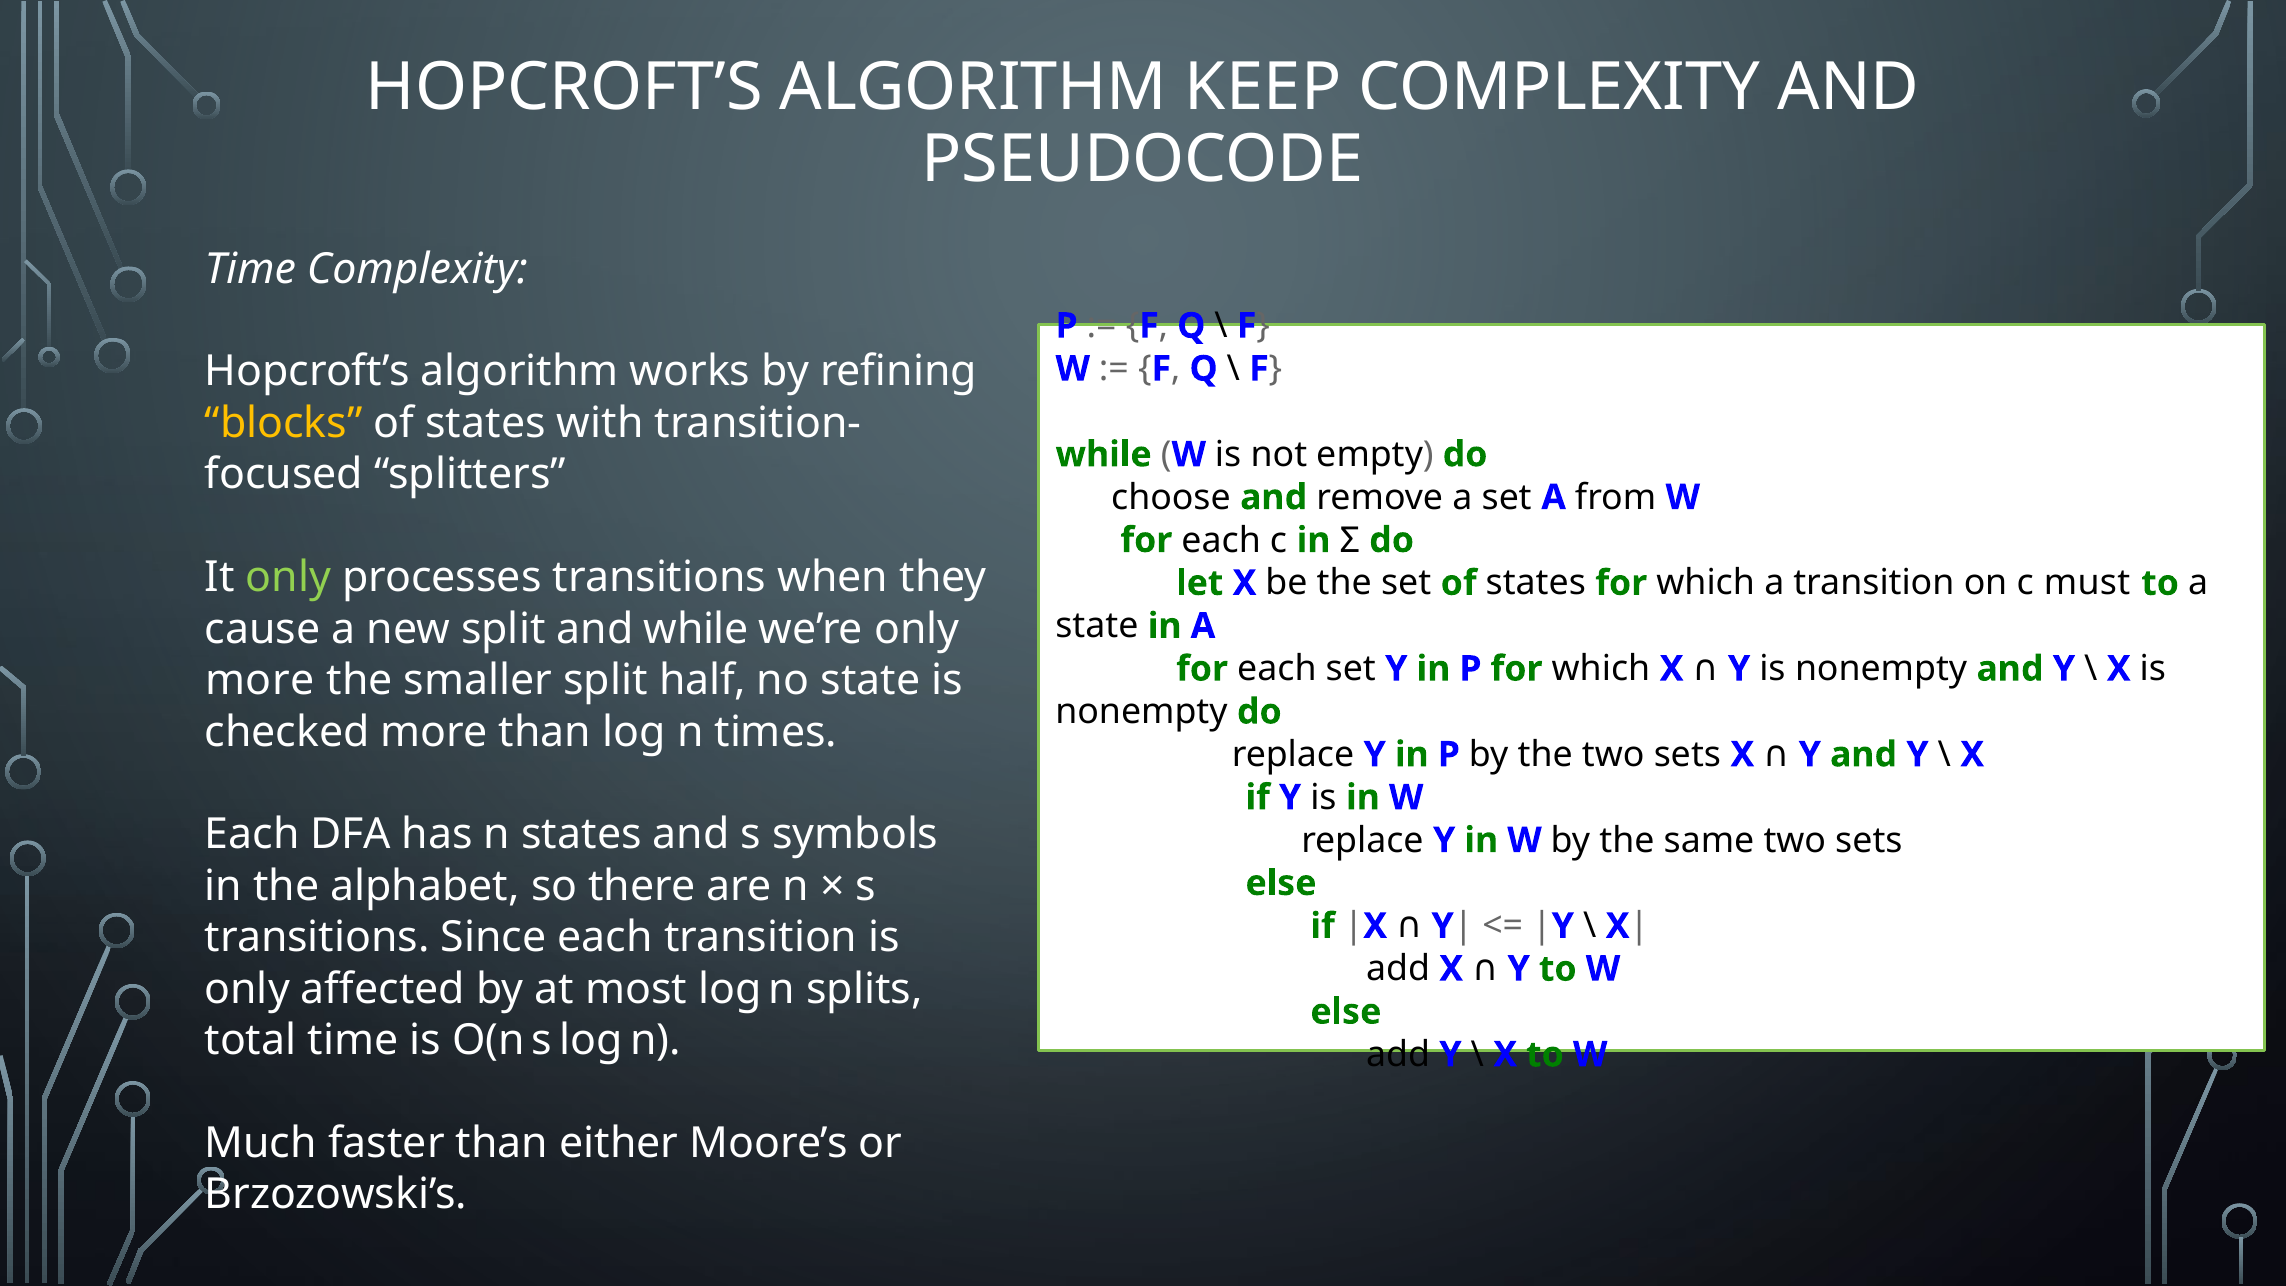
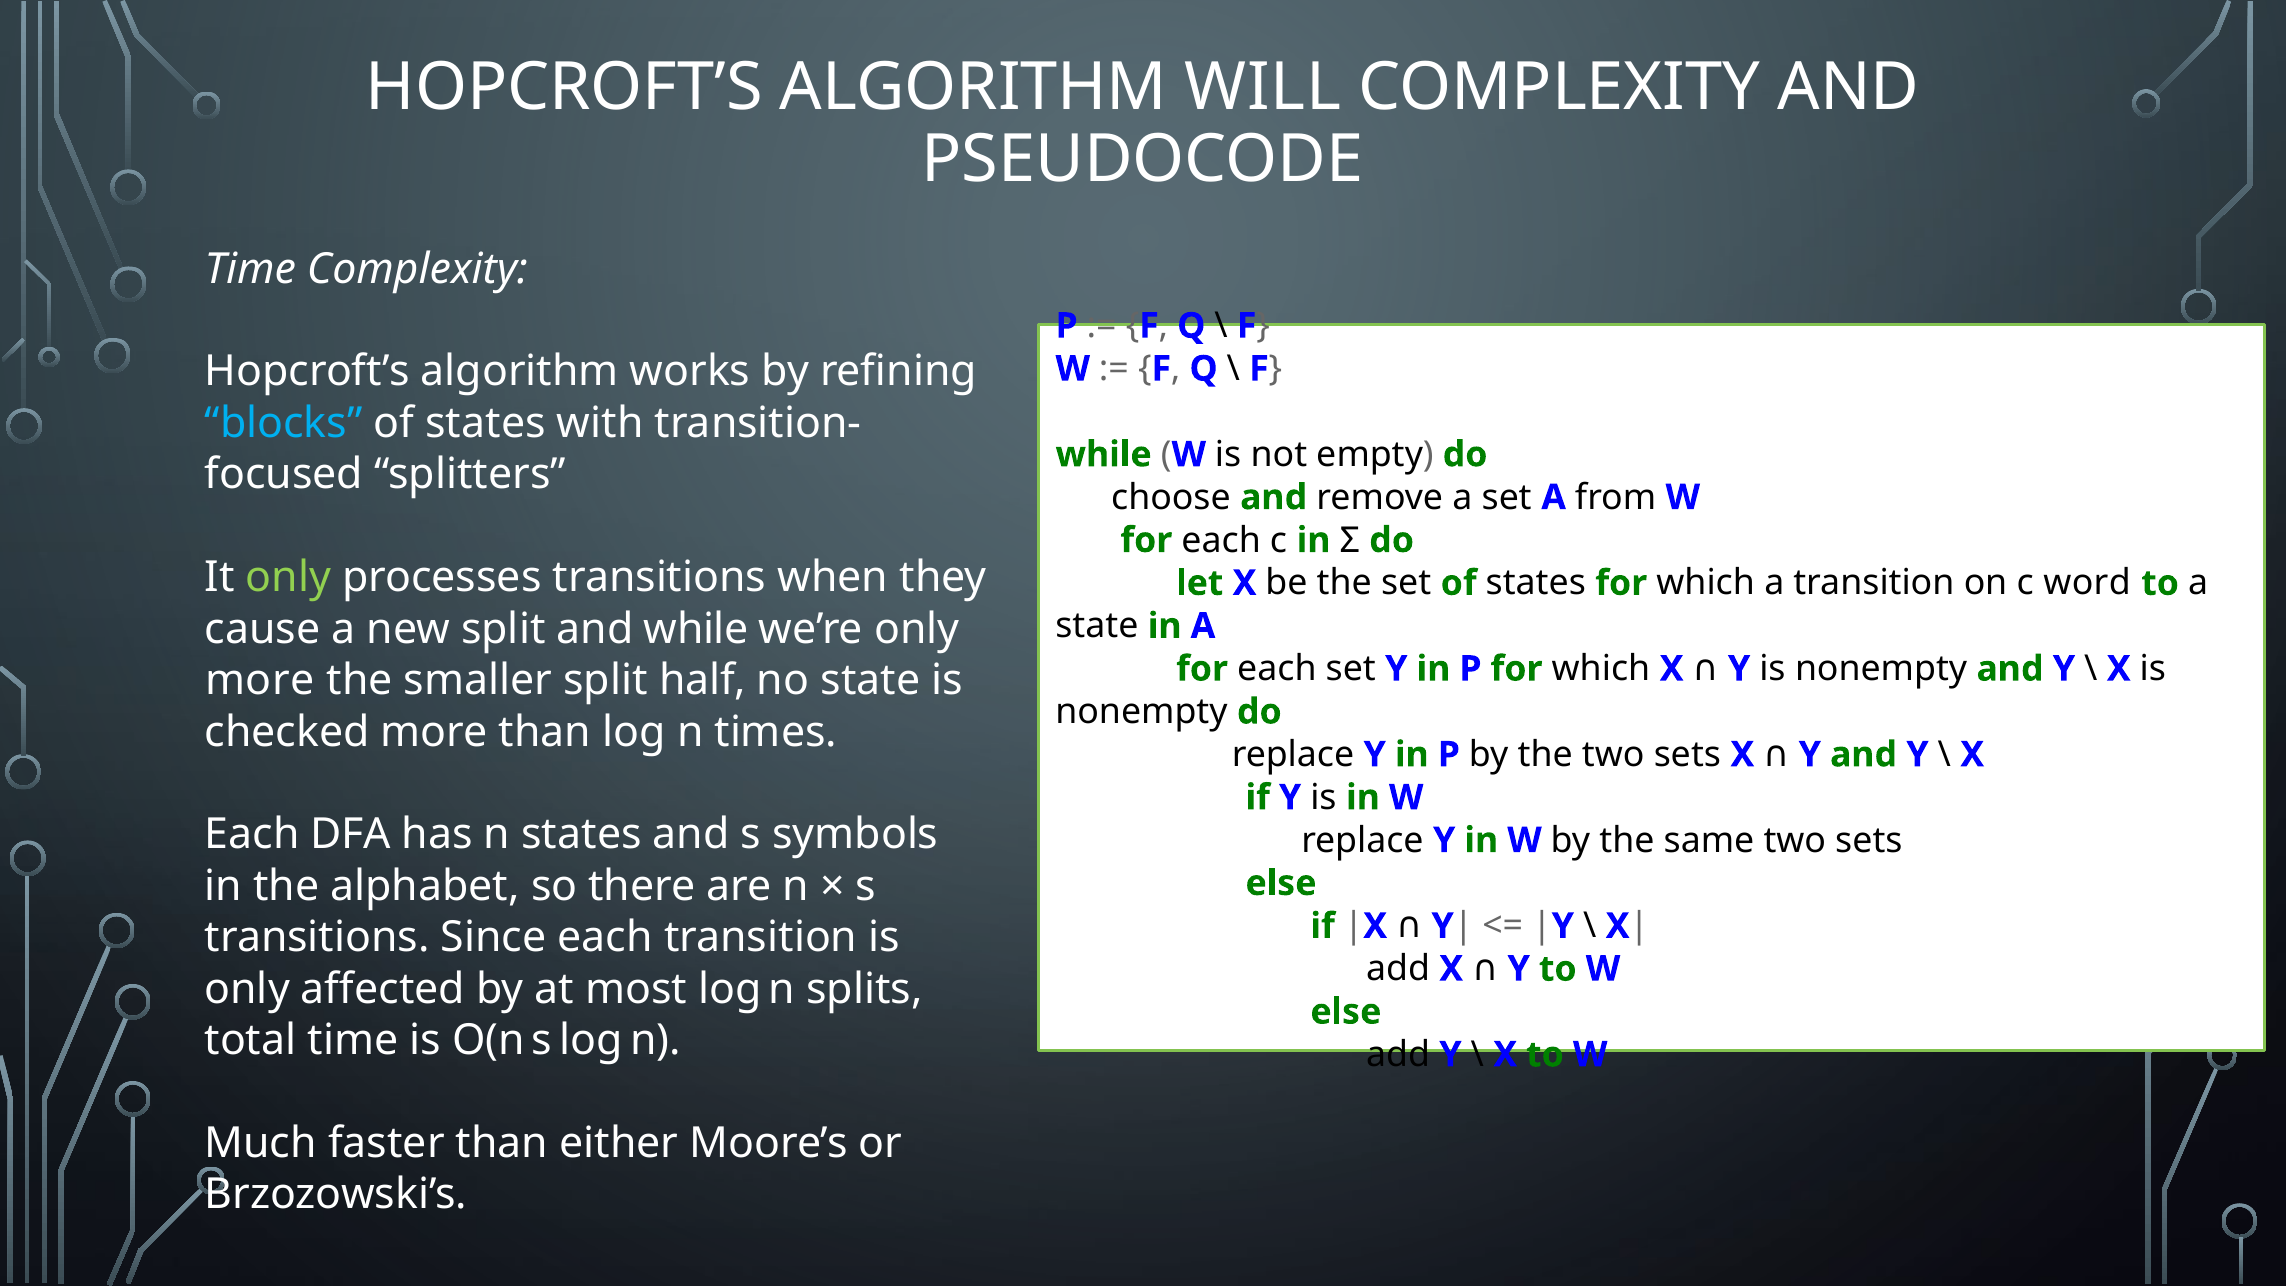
KEEP: KEEP -> WILL
blocks colour: yellow -> light blue
must: must -> word
